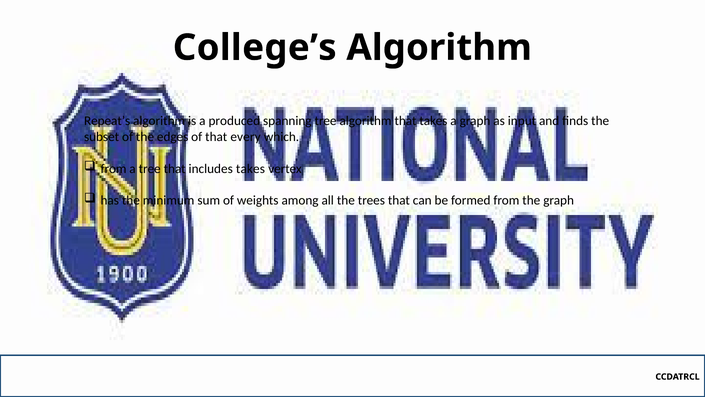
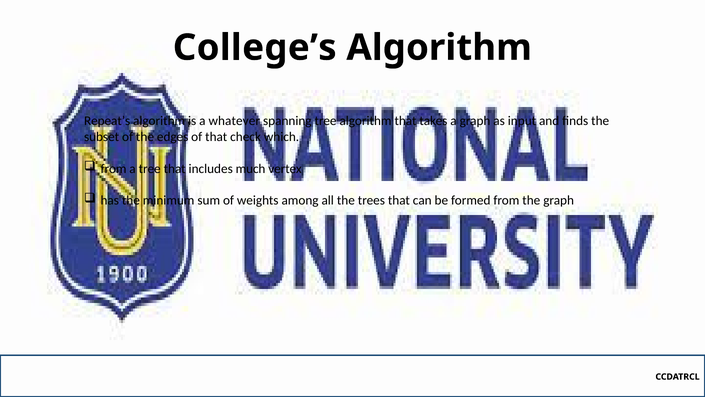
produced: produced -> whatever
every: every -> check
includes takes: takes -> much
